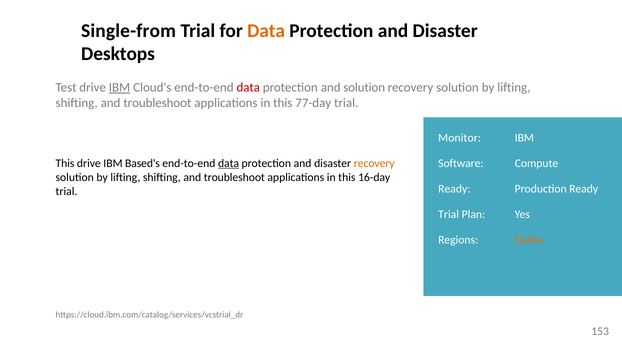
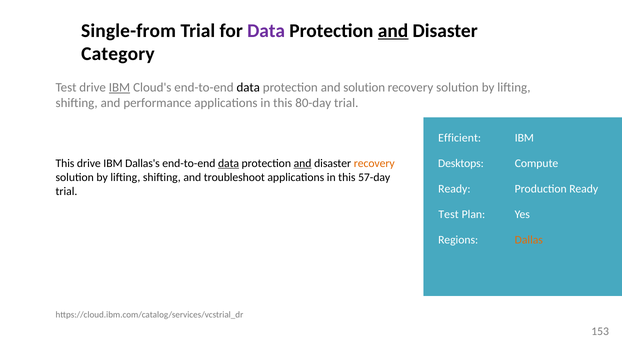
Data at (266, 31) colour: orange -> purple
and at (393, 31) underline: none -> present
Desktops: Desktops -> Category
data at (248, 87) colour: red -> black
troubleshoot at (157, 103): troubleshoot -> performance
77-day: 77-day -> 80-day
Monitor: Monitor -> Efficient
Based's: Based's -> Dallas's
and at (303, 163) underline: none -> present
Software: Software -> Desktops
16-day: 16-day -> 57-day
Trial at (449, 214): Trial -> Test
